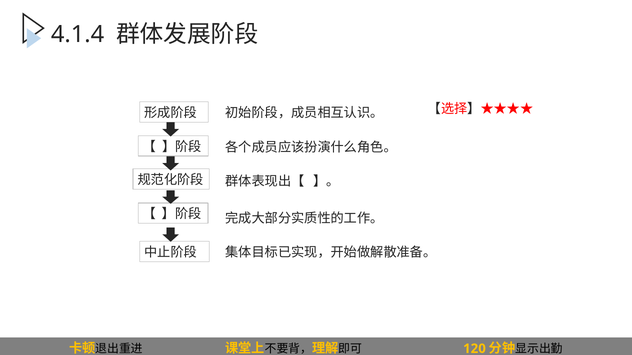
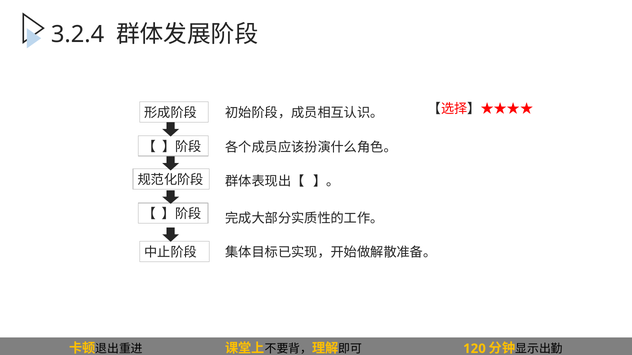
4.1.4: 4.1.4 -> 3.2.4
